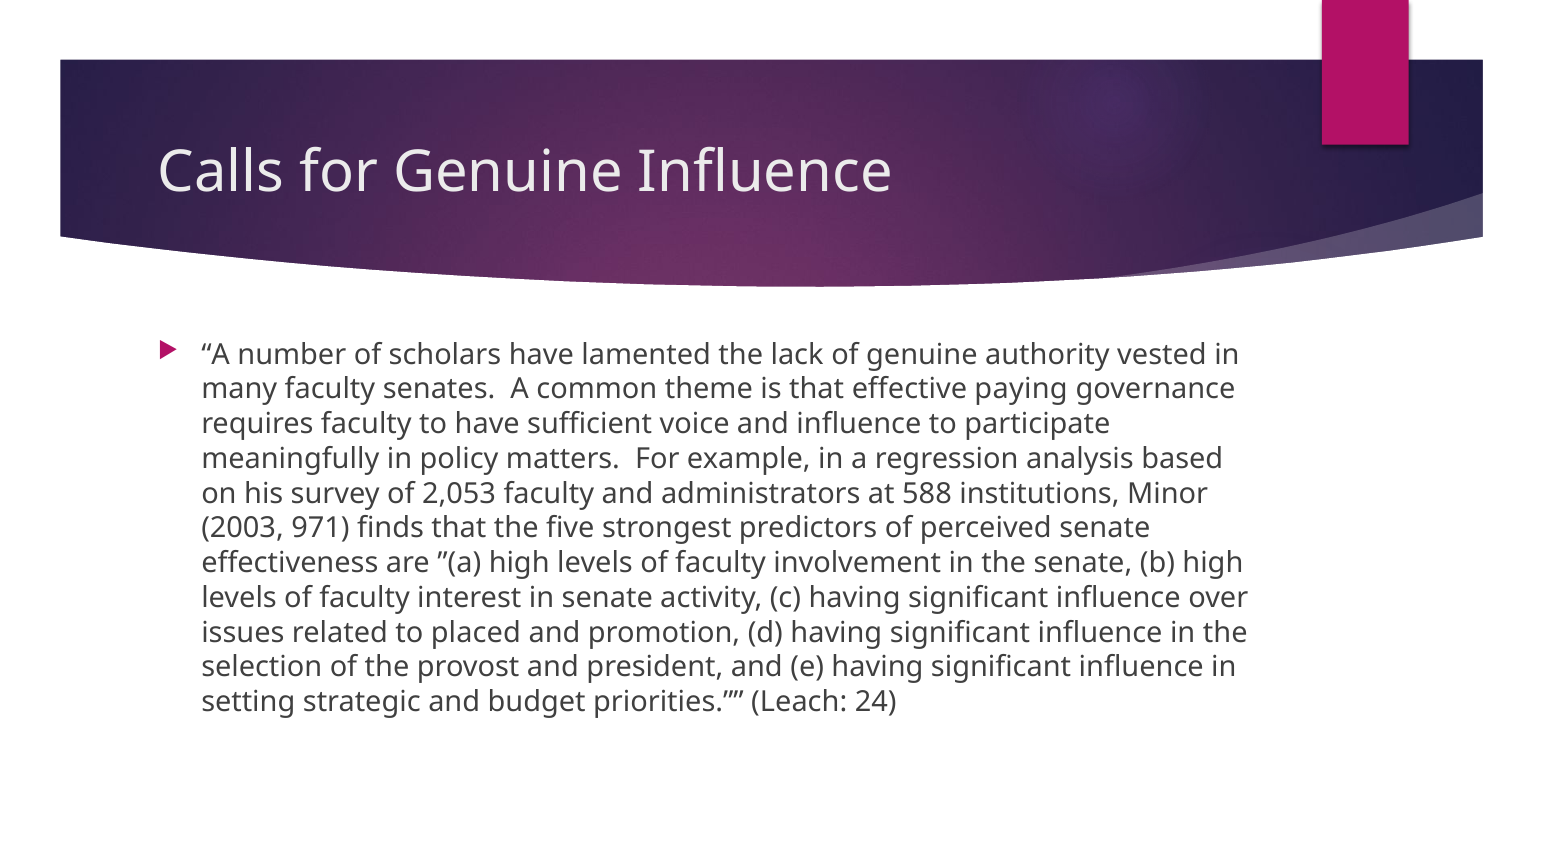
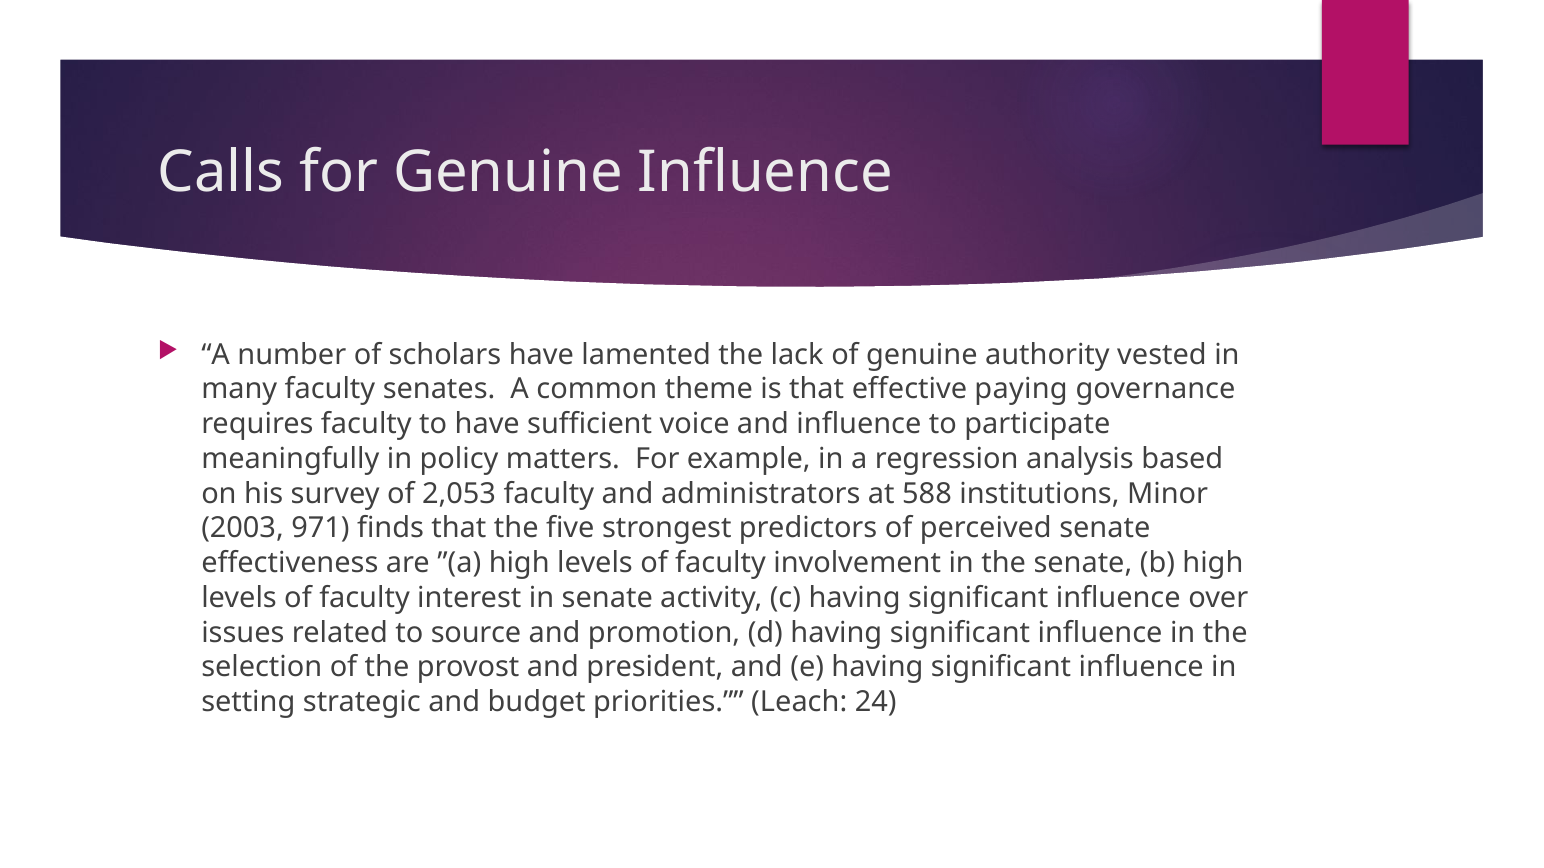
placed: placed -> source
